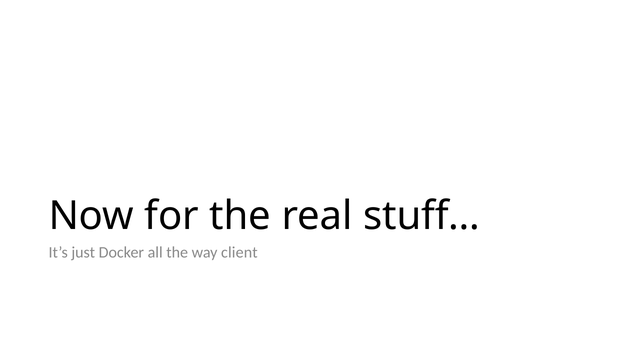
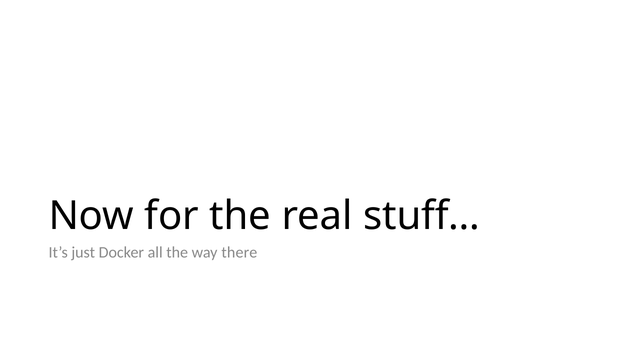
client: client -> there
